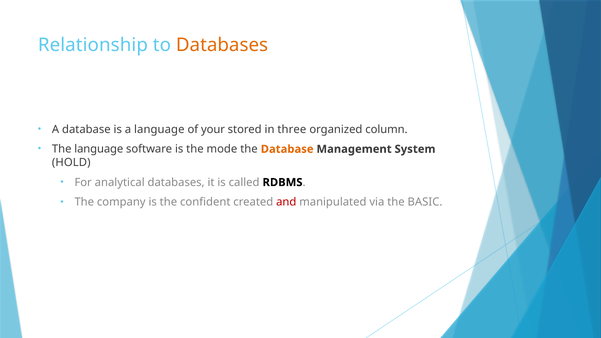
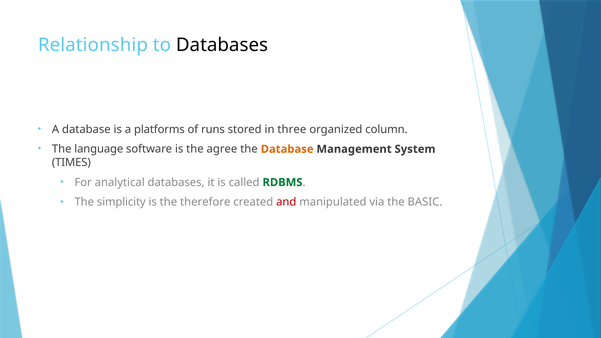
Databases at (222, 45) colour: orange -> black
a language: language -> platforms
your: your -> runs
mode: mode -> agree
HOLD: HOLD -> TIMES
RDBMS colour: black -> green
company: company -> simplicity
confident: confident -> therefore
